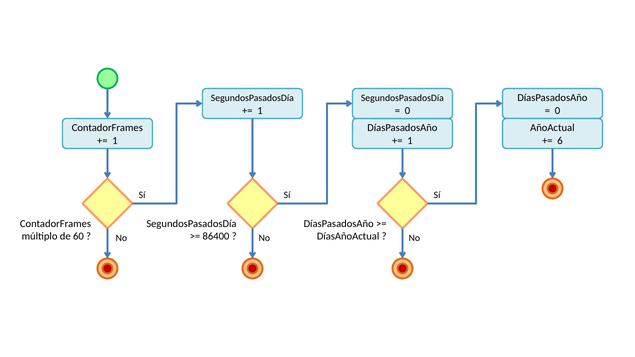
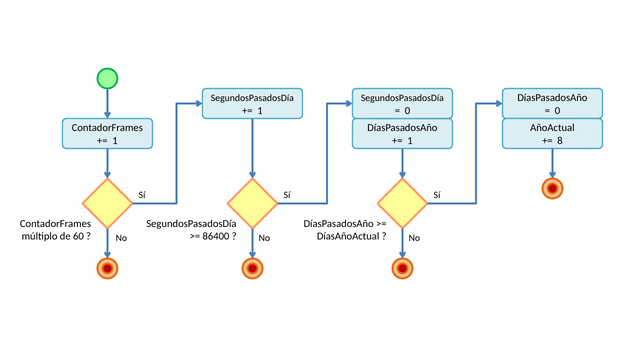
6: 6 -> 8
